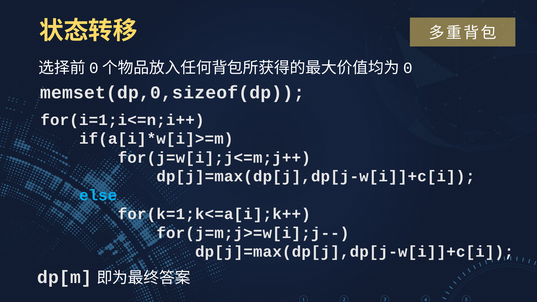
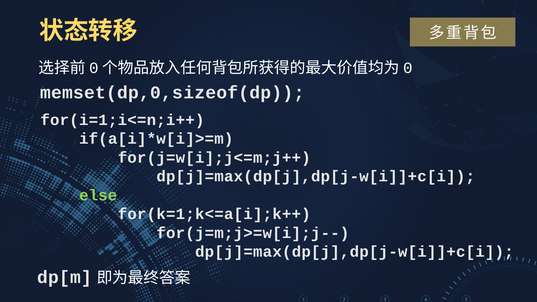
else colour: light blue -> light green
